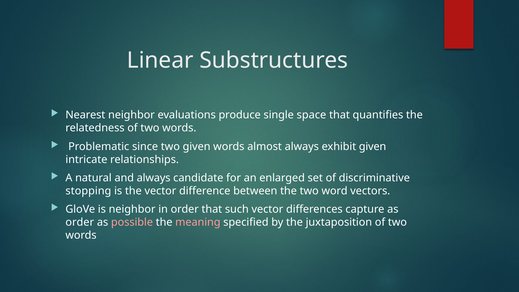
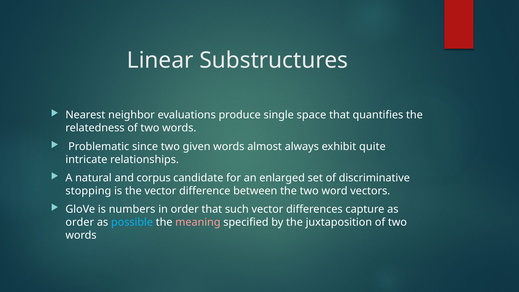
exhibit given: given -> quite
and always: always -> corpus
is neighbor: neighbor -> numbers
possible colour: pink -> light blue
